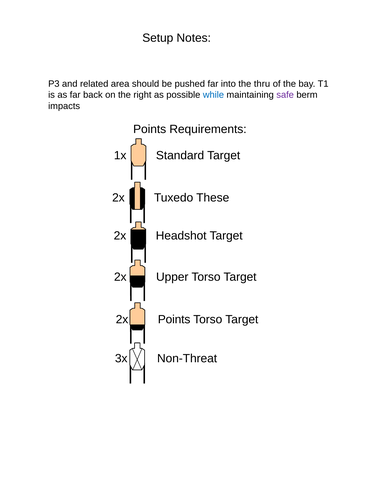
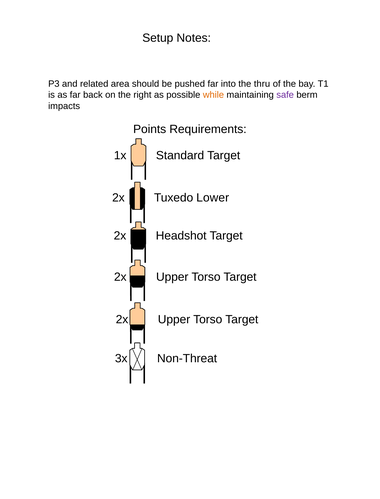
while colour: blue -> orange
These: These -> Lower
Points at (174, 319): Points -> Upper
